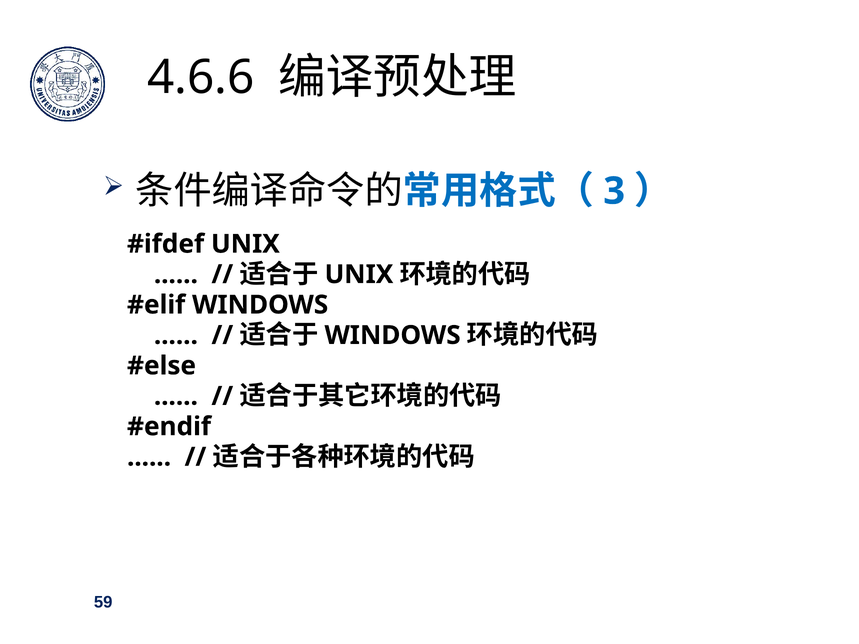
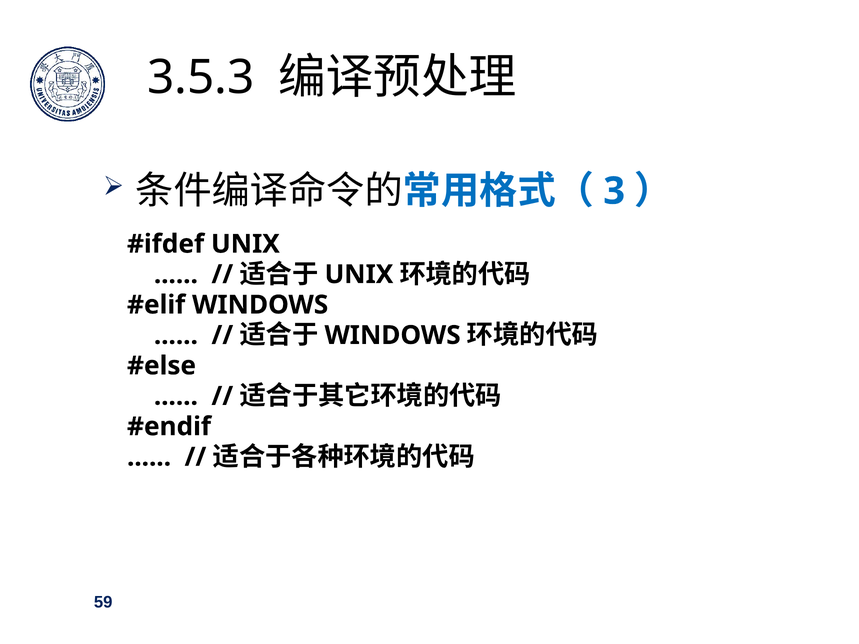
4.6.6: 4.6.6 -> 3.5.3
